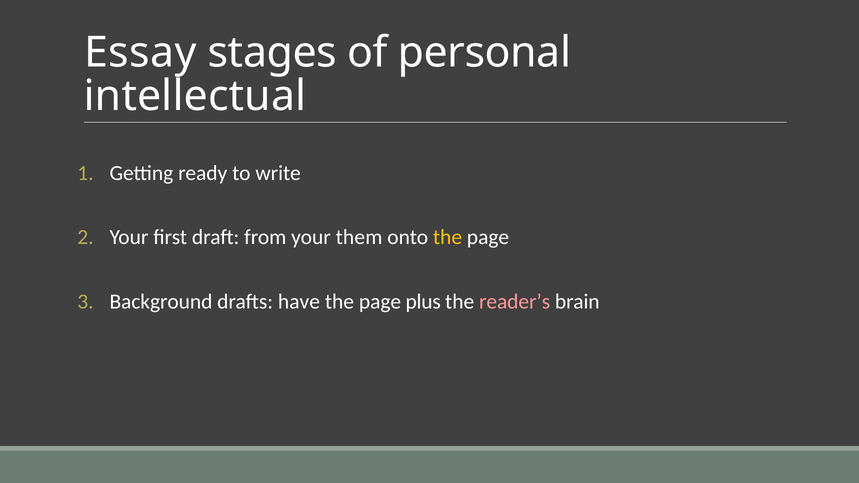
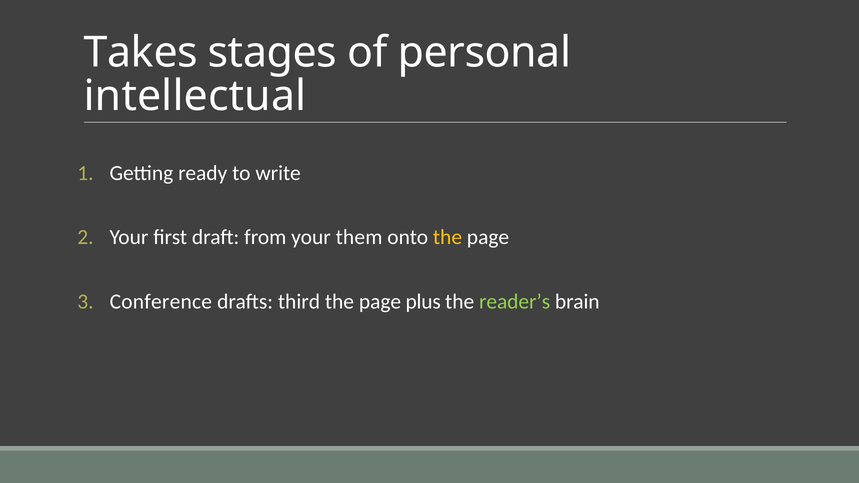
Essay: Essay -> Takes
Background: Background -> Conference
have: have -> third
reader’s colour: pink -> light green
